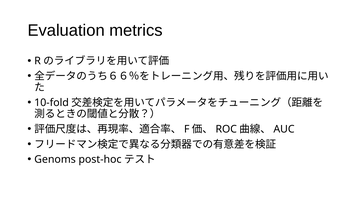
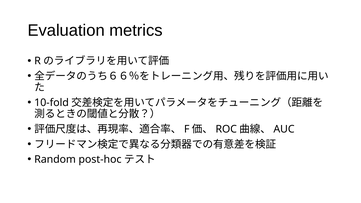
Genoms: Genoms -> Random
